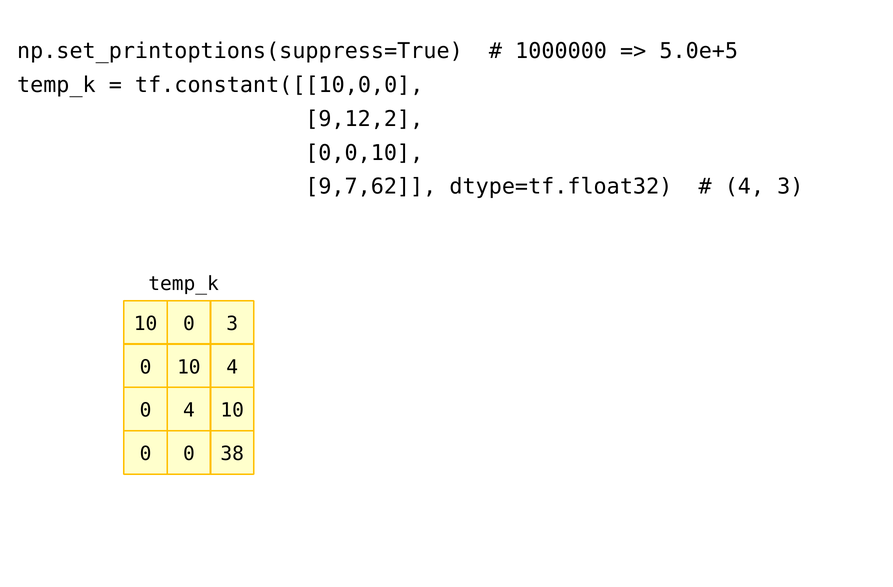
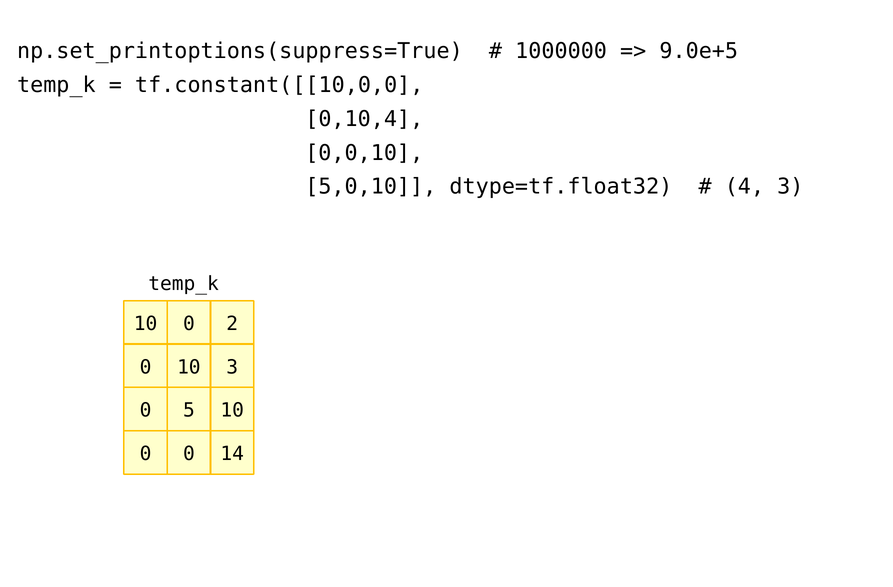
5.0e+5: 5.0e+5 -> 9.0e+5
9,12,2: 9,12,2 -> 0,10,4
9,7,62: 9,7,62 -> 5,0,10
0 3: 3 -> 2
10 4: 4 -> 3
0 4: 4 -> 5
38: 38 -> 14
